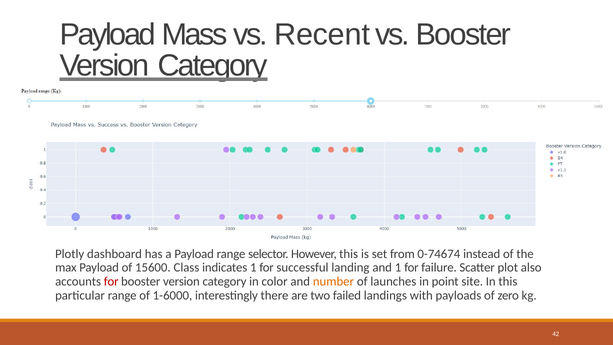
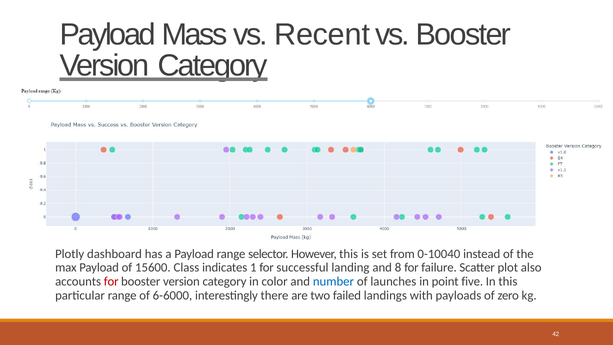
0-74674: 0-74674 -> 0-10040
and 1: 1 -> 8
number colour: orange -> blue
site: site -> five
1-6000: 1-6000 -> 6-6000
